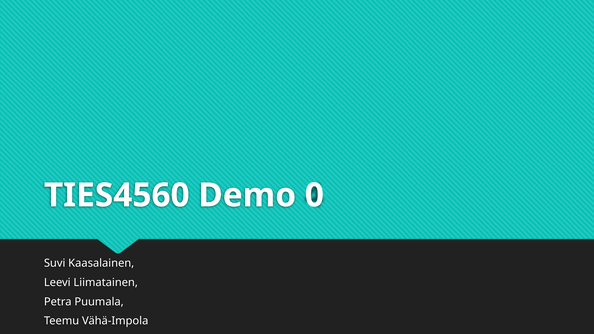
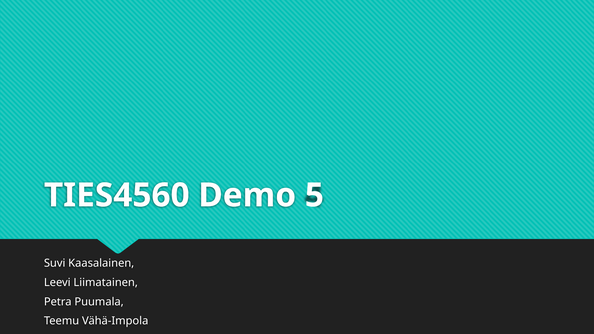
0: 0 -> 5
